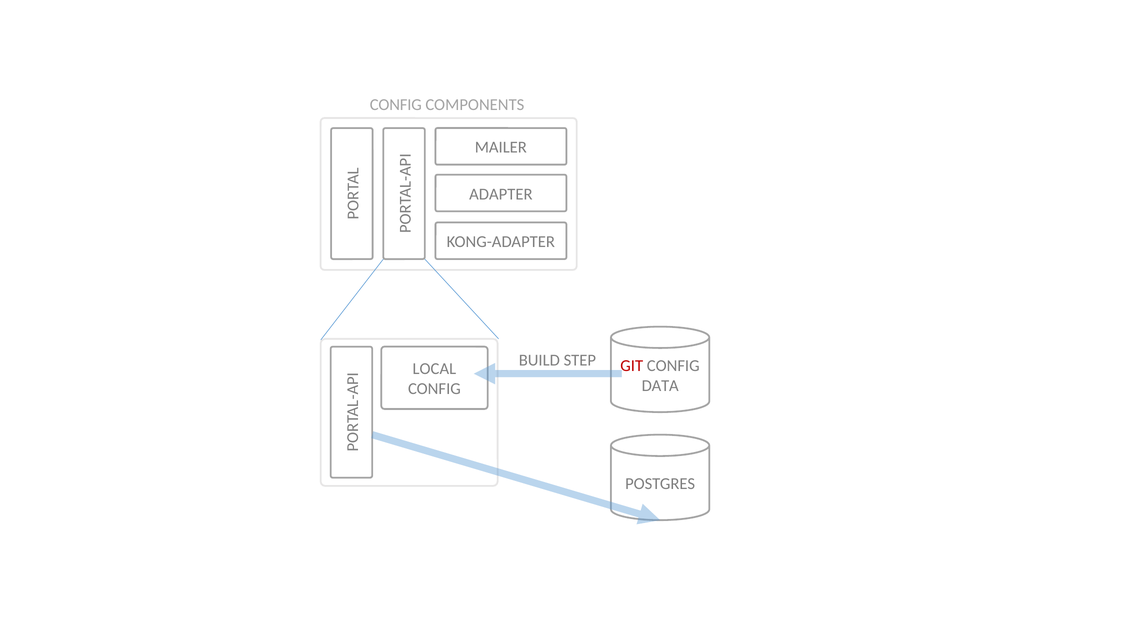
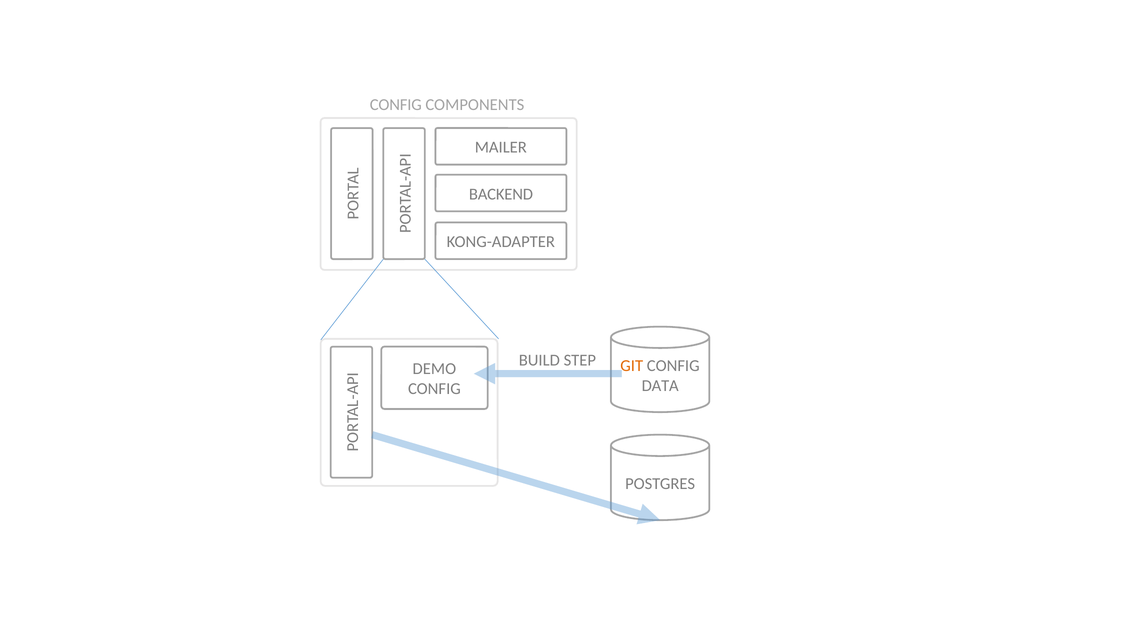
ADAPTER: ADAPTER -> BACKEND
GIT colour: red -> orange
LOCAL: LOCAL -> DEMO
